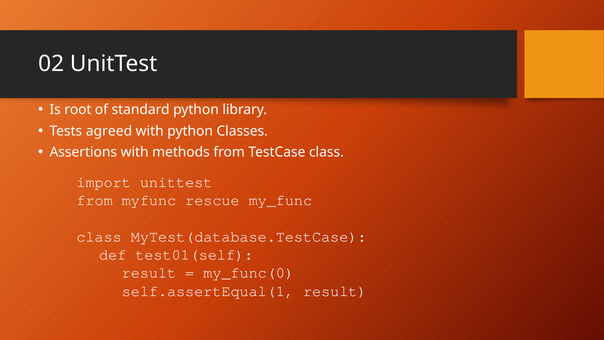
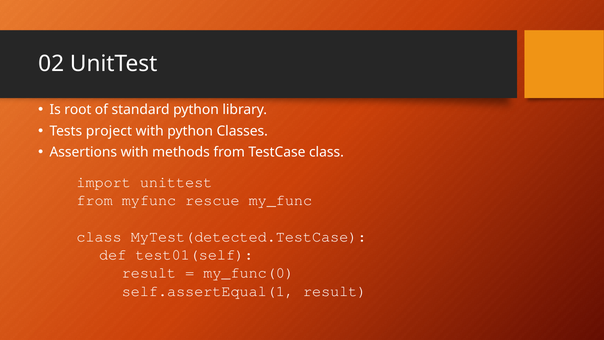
agreed: agreed -> project
MyTest(database.TestCase: MyTest(database.TestCase -> MyTest(detected.TestCase
